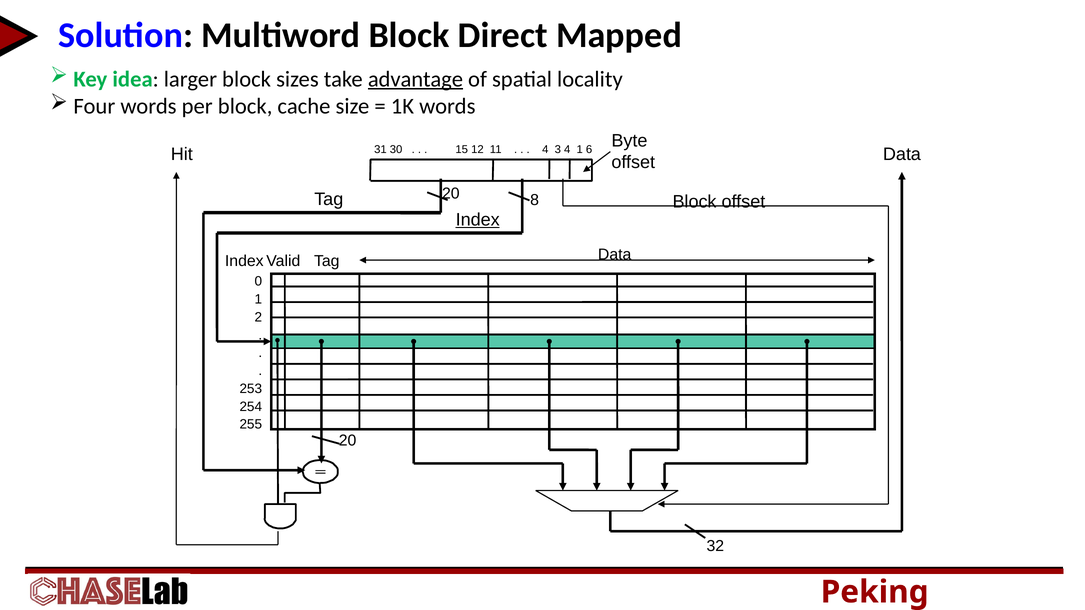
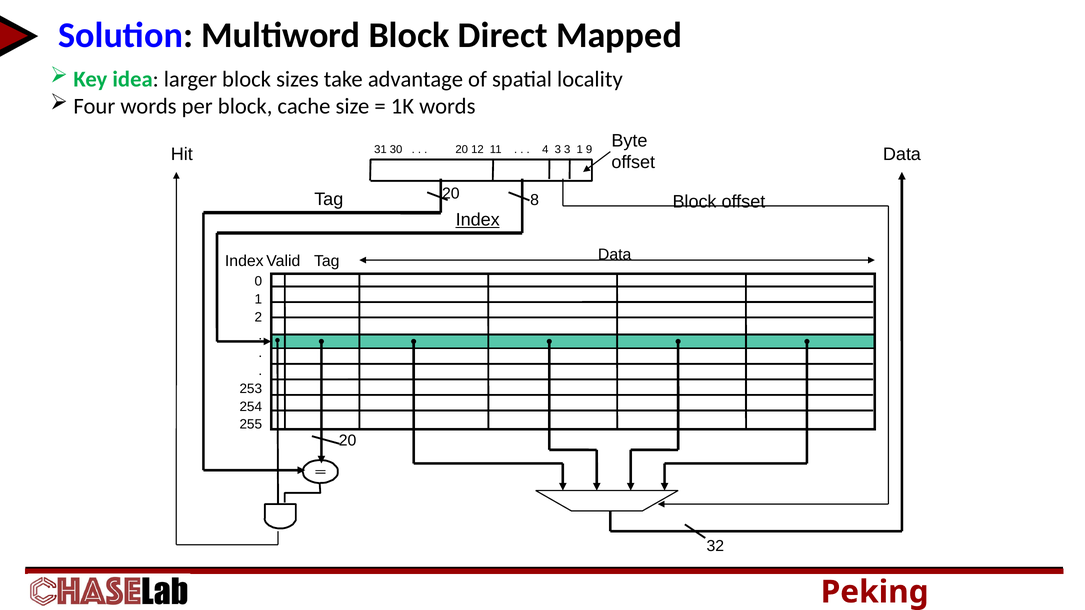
advantage underline: present -> none
15 at (462, 150): 15 -> 20
3 4: 4 -> 3
6: 6 -> 9
